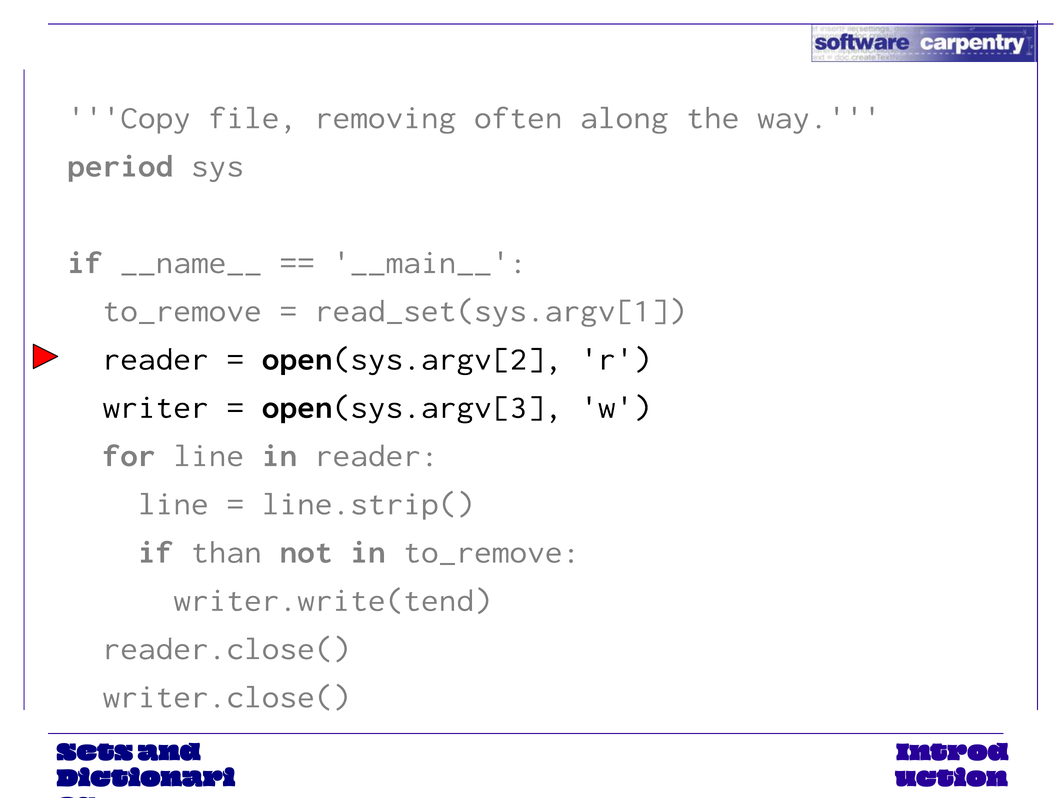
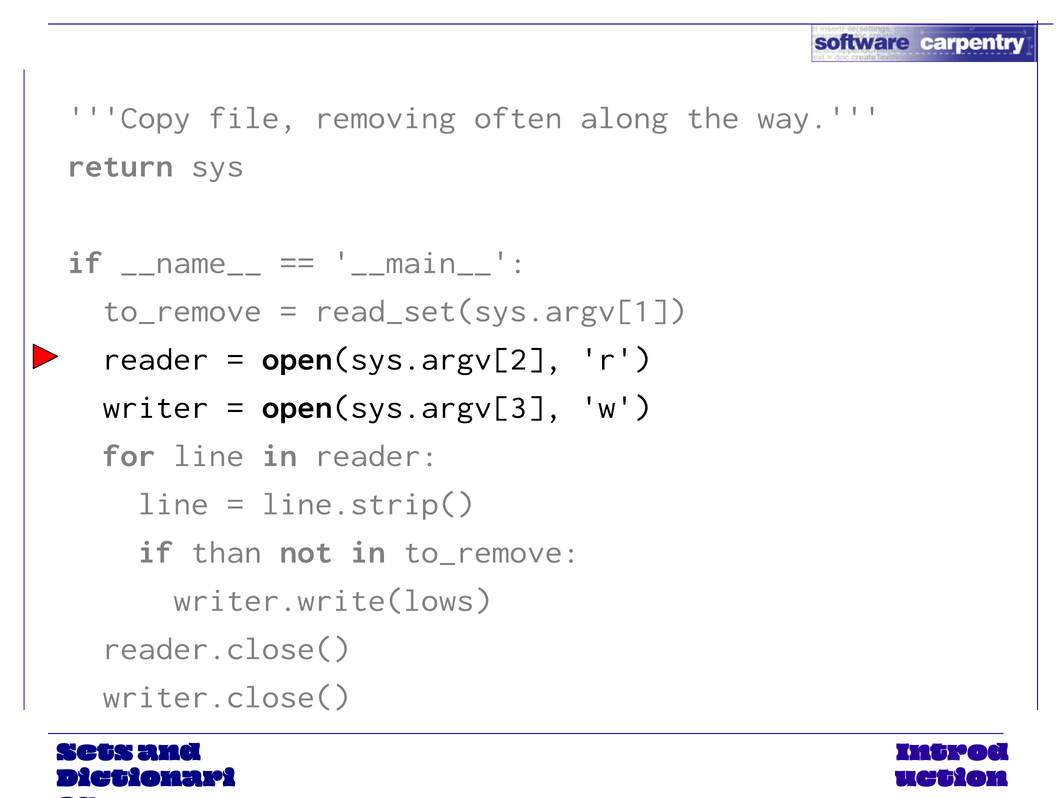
period: period -> return
writer.write(tend: writer.write(tend -> writer.write(lows
